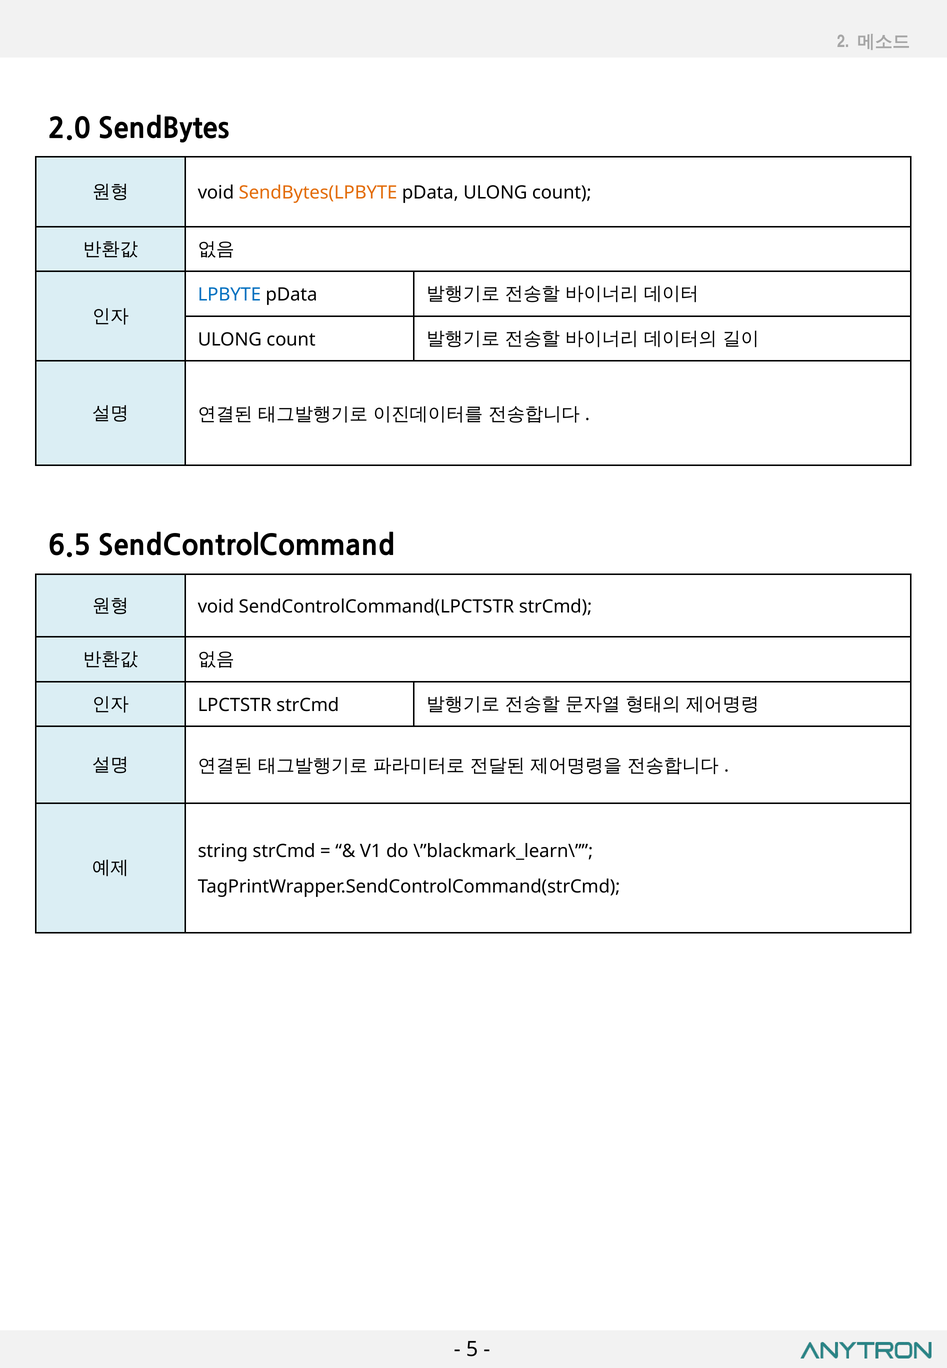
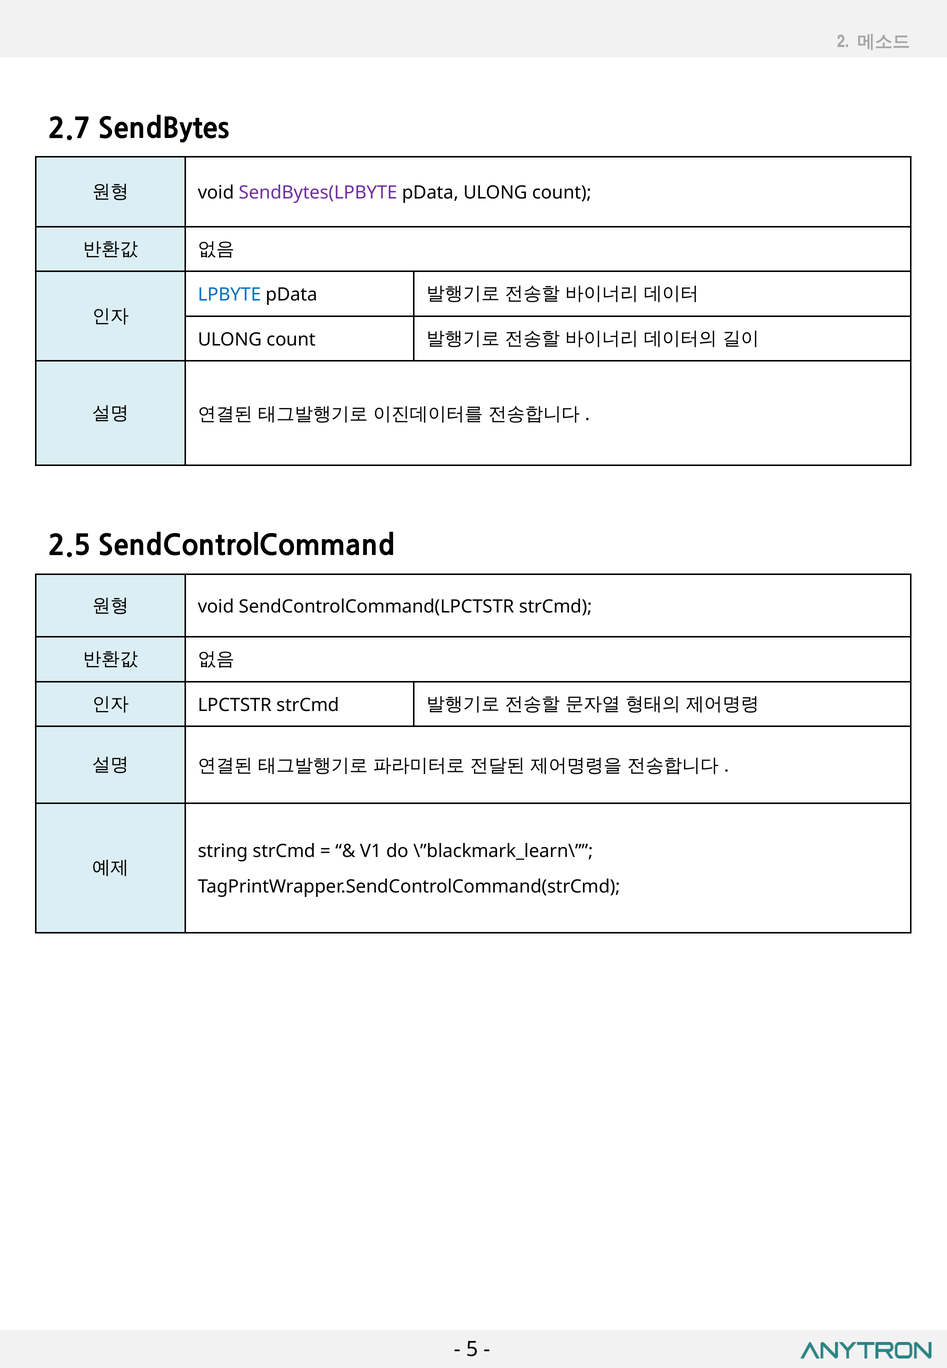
2.0: 2.0 -> 2.7
SendBytes(LPBYTE colour: orange -> purple
6.5: 6.5 -> 2.5
